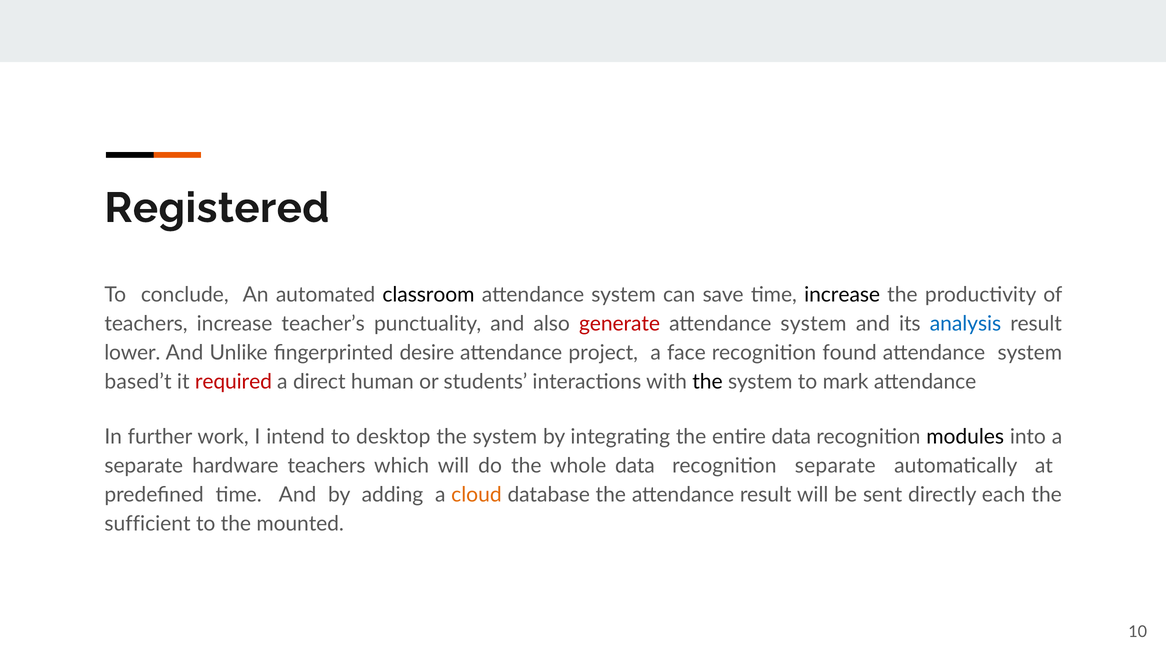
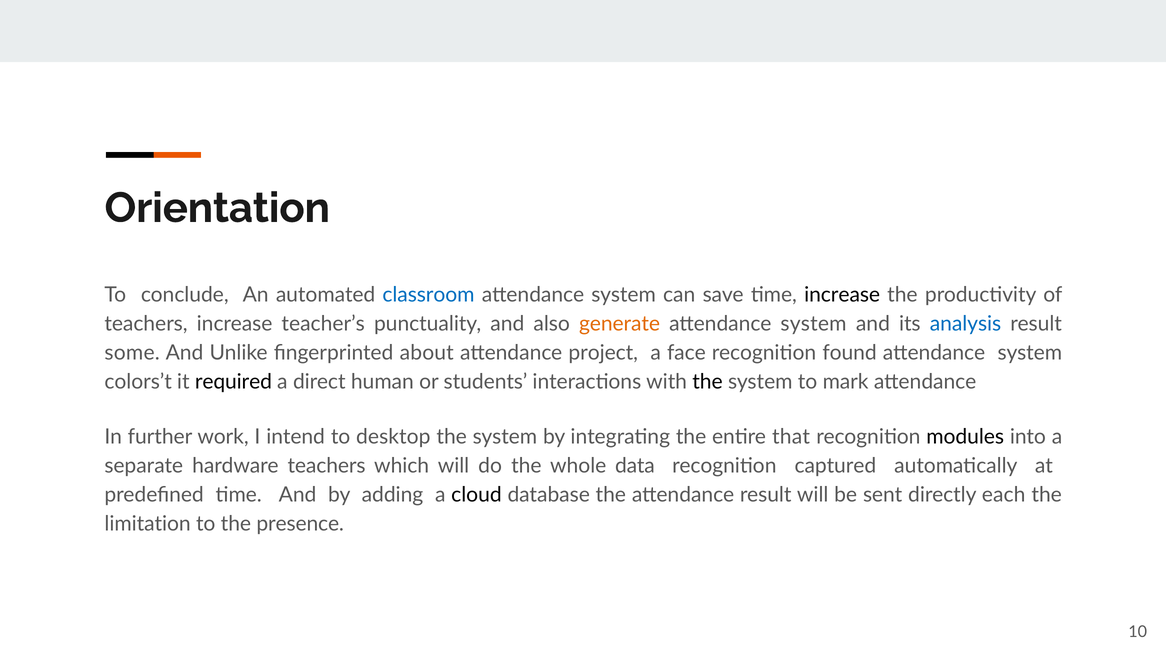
Registered: Registered -> Orientation
classroom colour: black -> blue
generate colour: red -> orange
lower: lower -> some
desire: desire -> about
based’t: based’t -> colors’t
required colour: red -> black
entire data: data -> that
recognition separate: separate -> captured
cloud colour: orange -> black
sufficient: sufficient -> limitation
mounted: mounted -> presence
